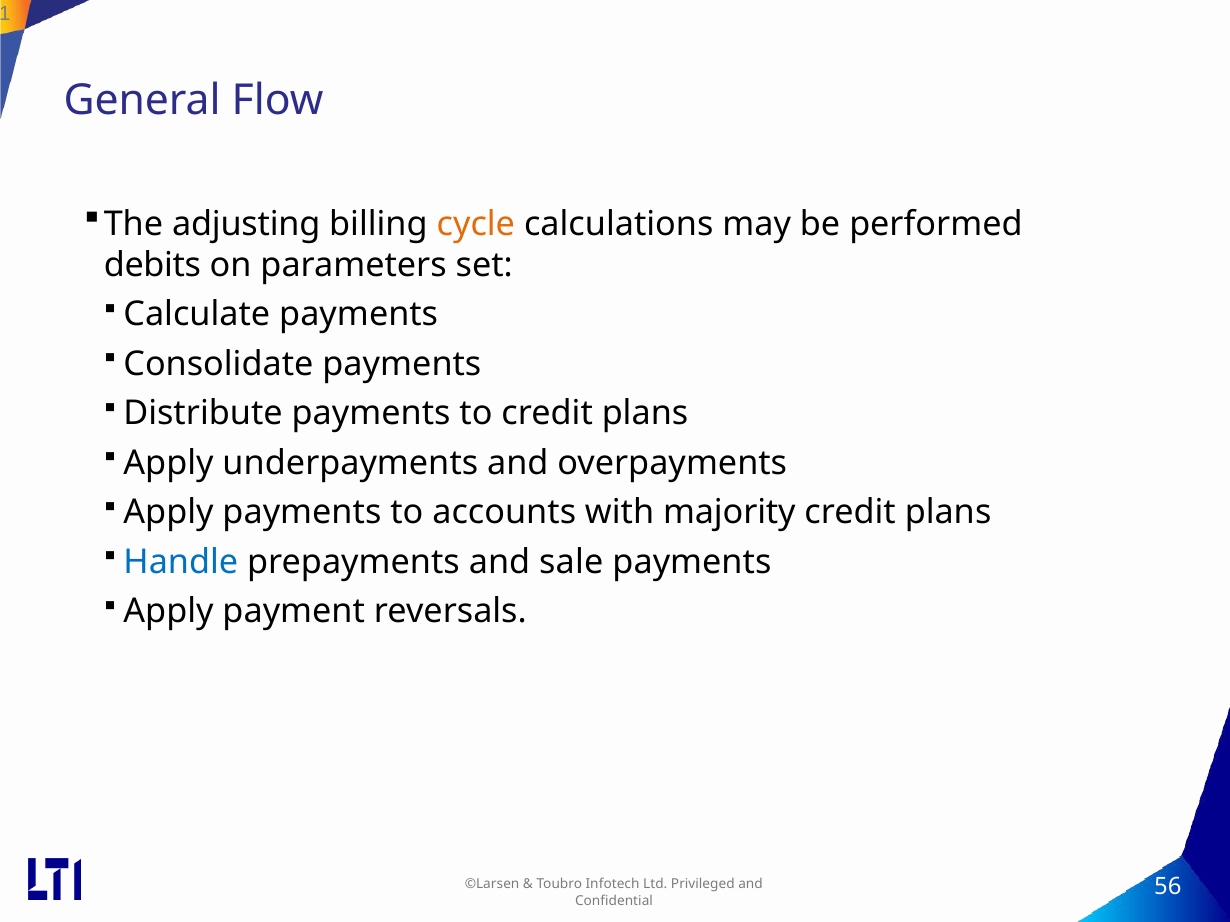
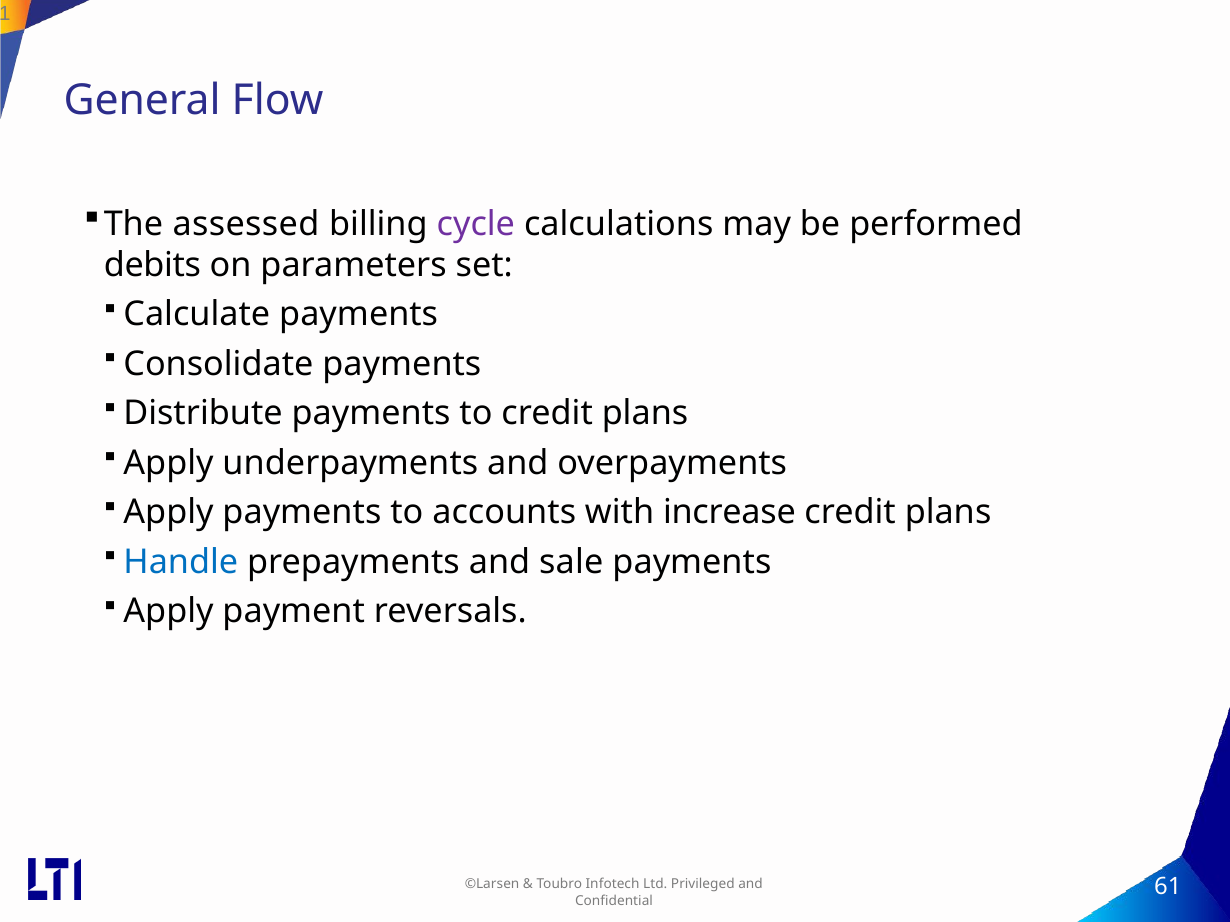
adjusting: adjusting -> assessed
cycle colour: orange -> purple
majority: majority -> increase
56: 56 -> 61
